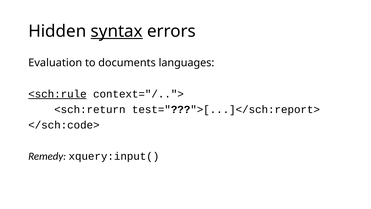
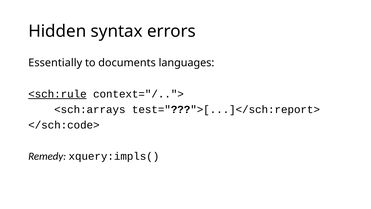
syntax underline: present -> none
Evaluation: Evaluation -> Essentially
<sch:return: <sch:return -> <sch:arrays
xquery:input(: xquery:input( -> xquery:impls(
